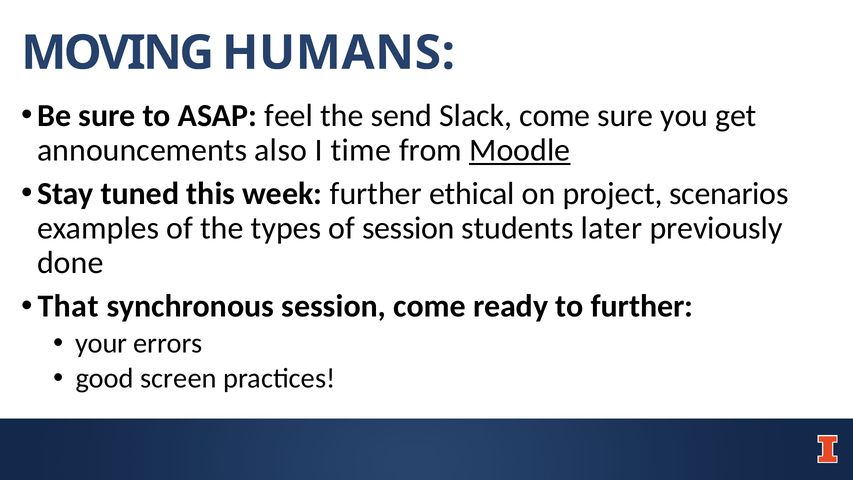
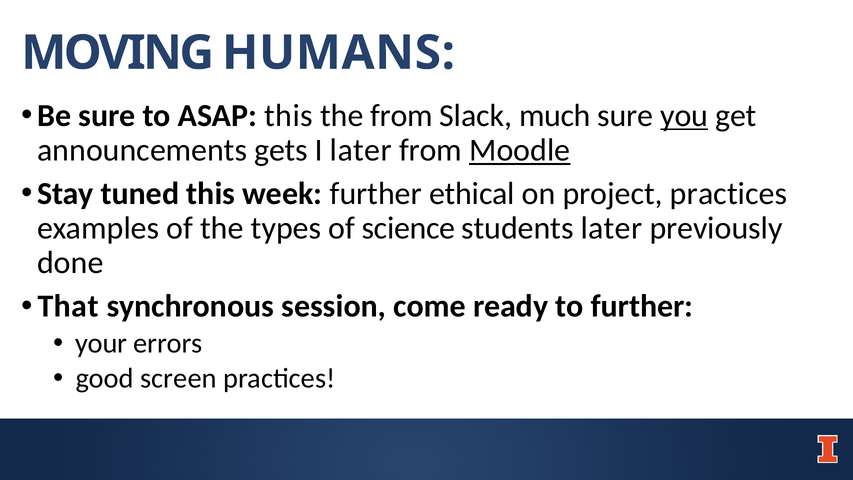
ASAP feel: feel -> this
the send: send -> from
Slack come: come -> much
you underline: none -> present
also: also -> gets
I time: time -> later
project scenarios: scenarios -> practices
of session: session -> science
